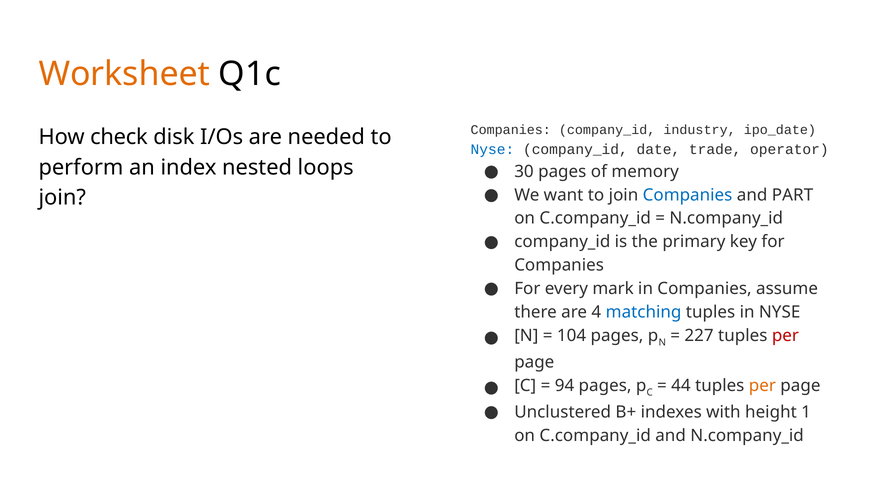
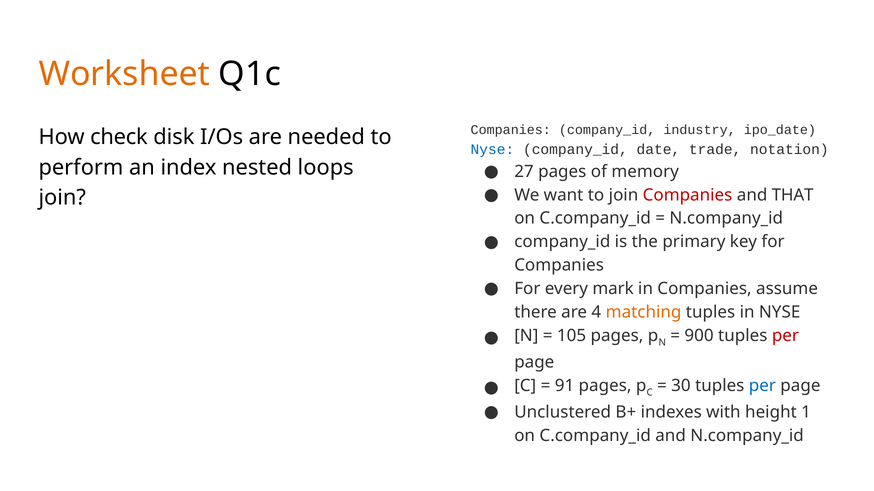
operator: operator -> notation
30: 30 -> 27
Companies at (688, 195) colour: blue -> red
PART: PART -> THAT
matching colour: blue -> orange
104: 104 -> 105
227: 227 -> 900
94: 94 -> 91
44: 44 -> 30
per at (762, 386) colour: orange -> blue
